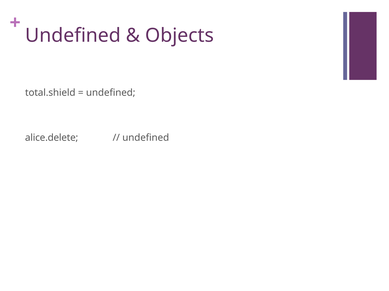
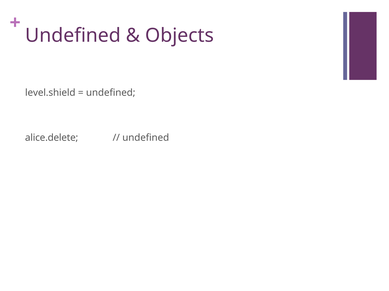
total.shield: total.shield -> level.shield
